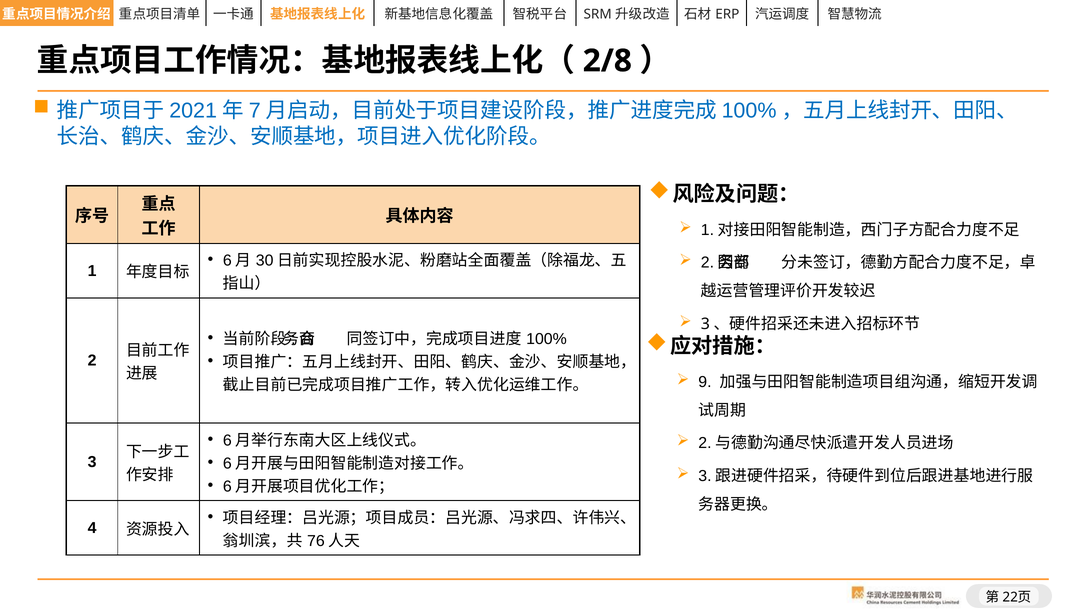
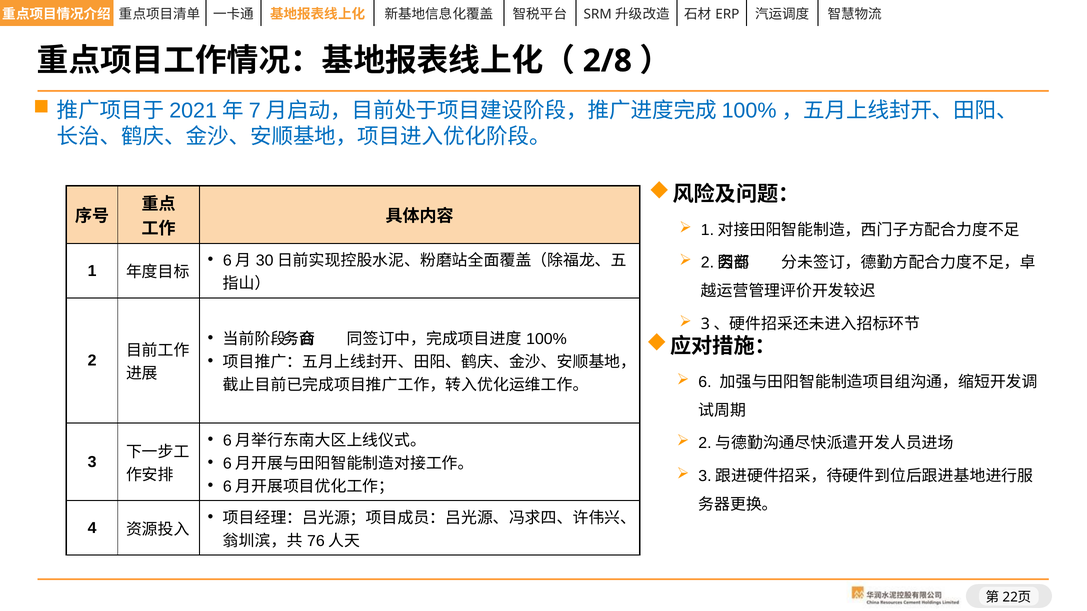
9: 9 -> 6
